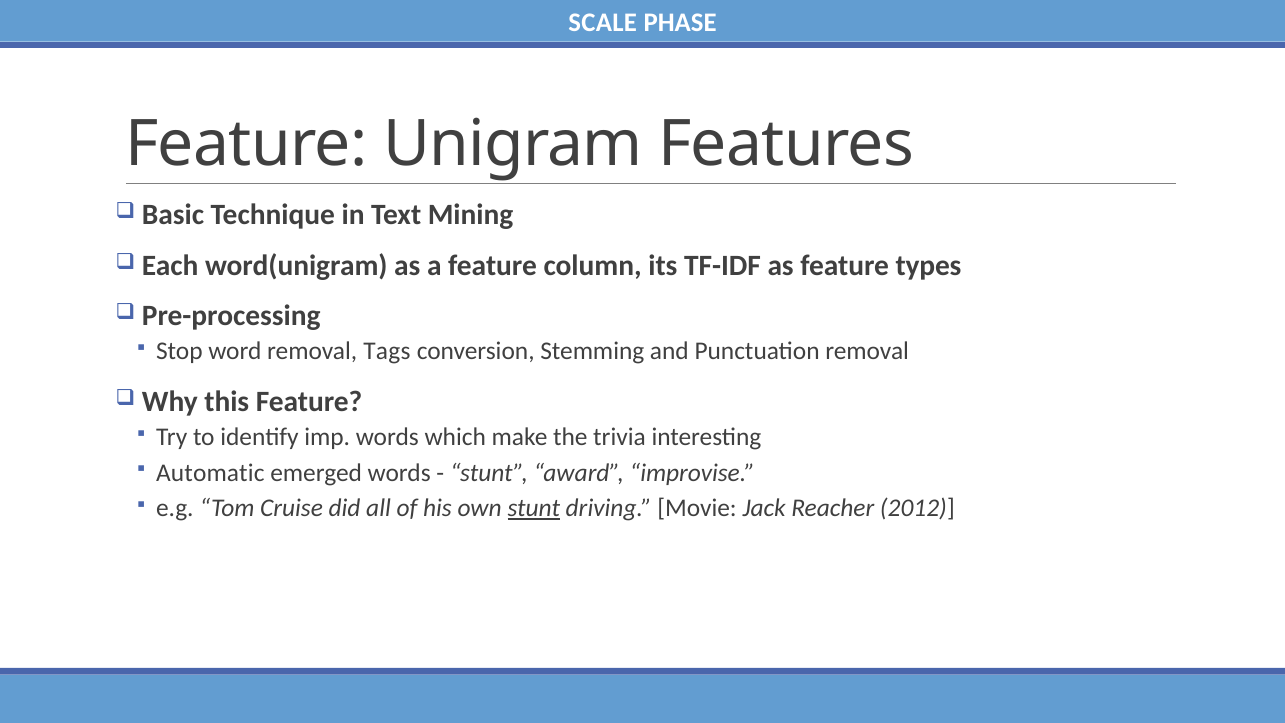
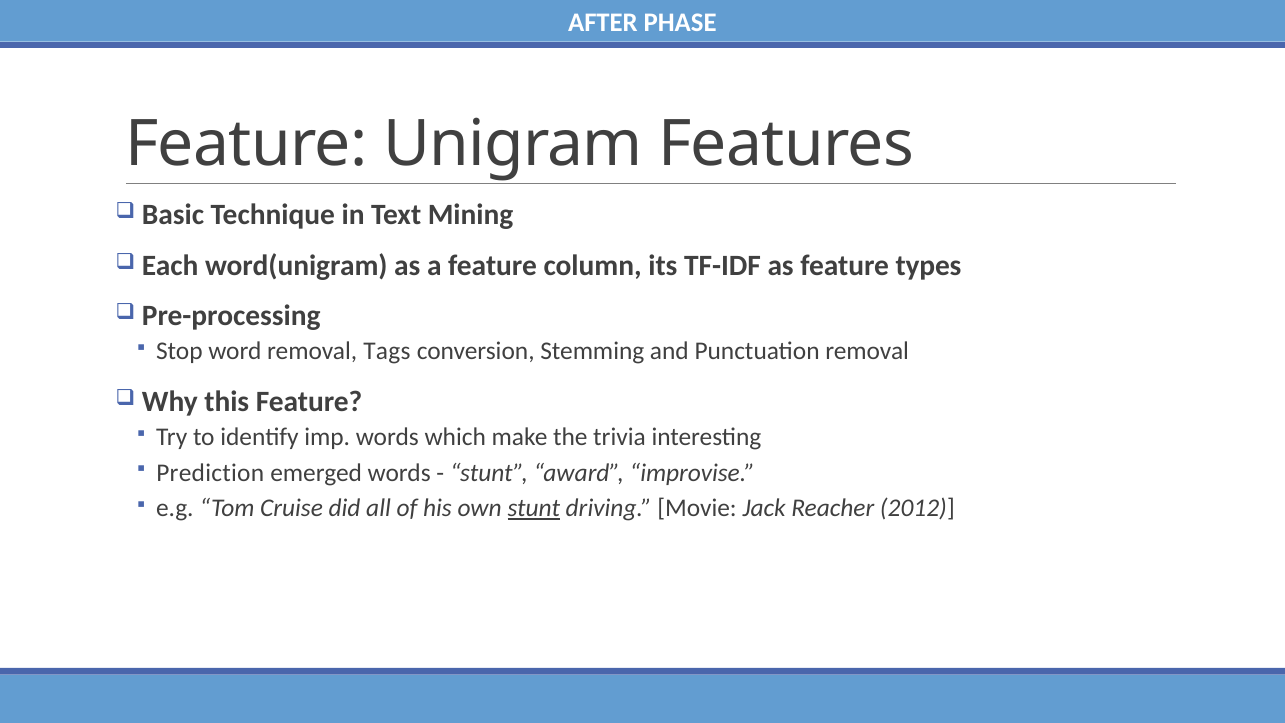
SCALE: SCALE -> AFTER
Automatic: Automatic -> Prediction
